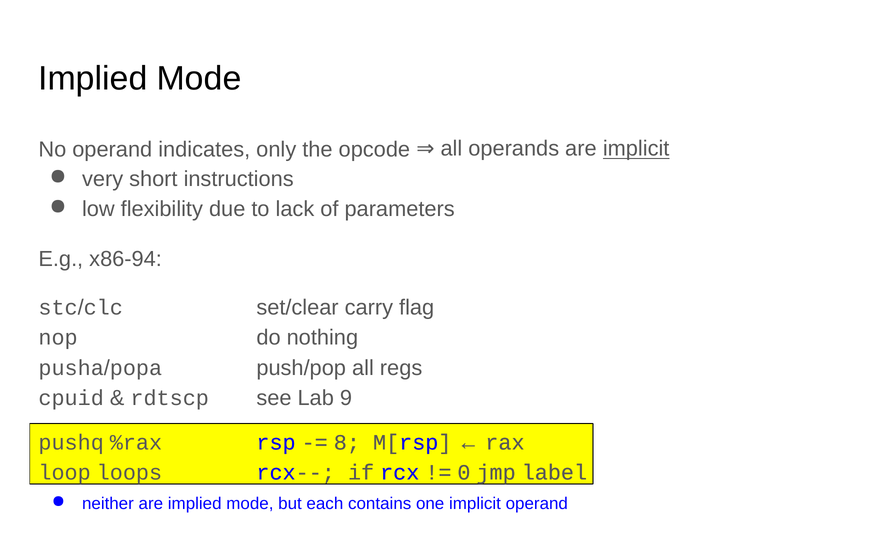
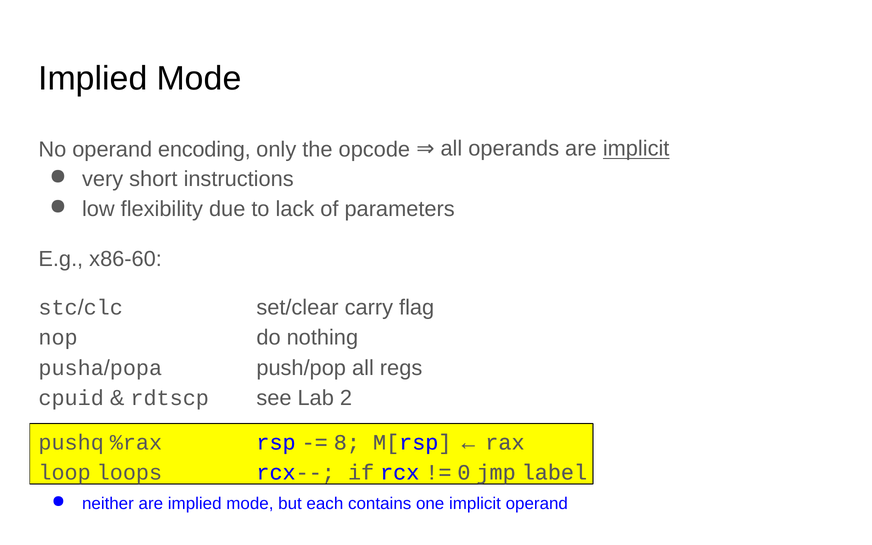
indicates: indicates -> encoding
x86-94: x86-94 -> x86-60
9: 9 -> 2
